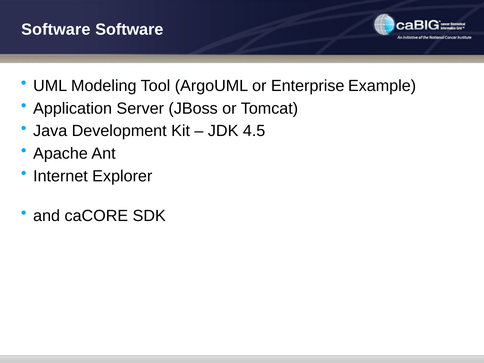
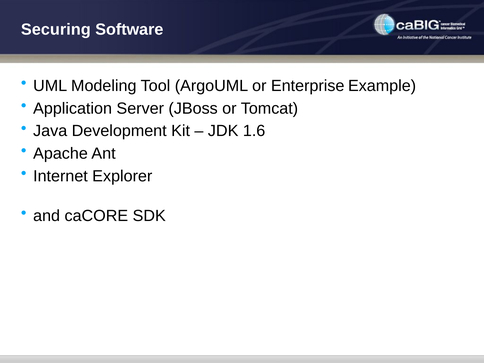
Software at (56, 29): Software -> Securing
4.5: 4.5 -> 1.6
